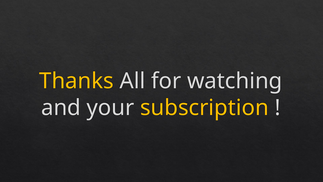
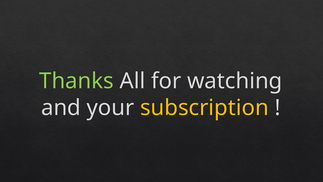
Thanks colour: yellow -> light green
